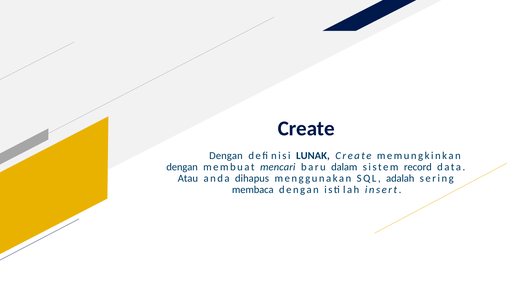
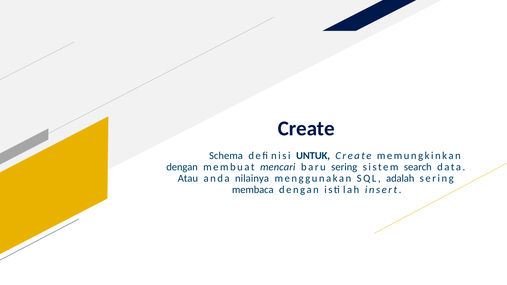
Dengan at (226, 156): Dengan -> Schema
LUNAK: LUNAK -> UNTUK
baru dalam: dalam -> sering
record: record -> search
dihapus: dihapus -> nilainya
